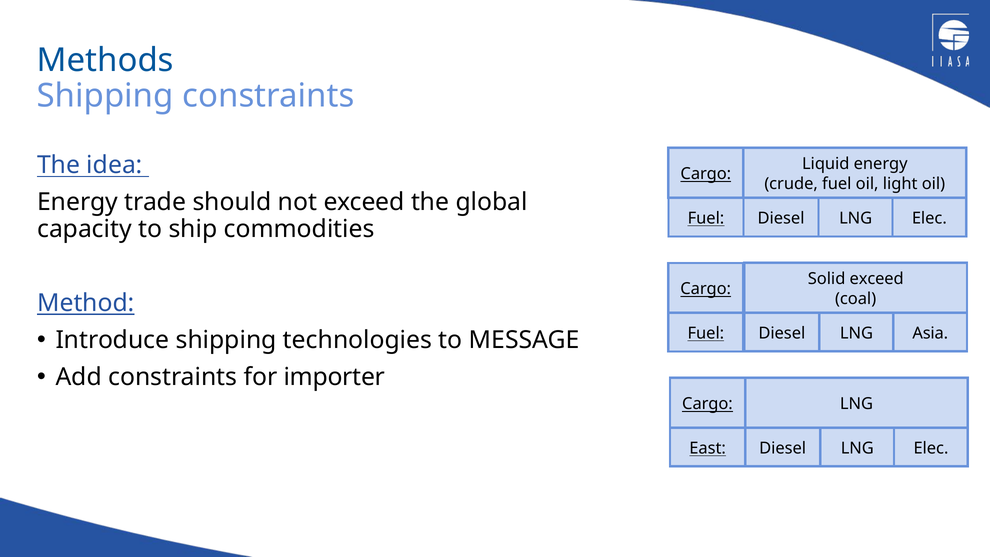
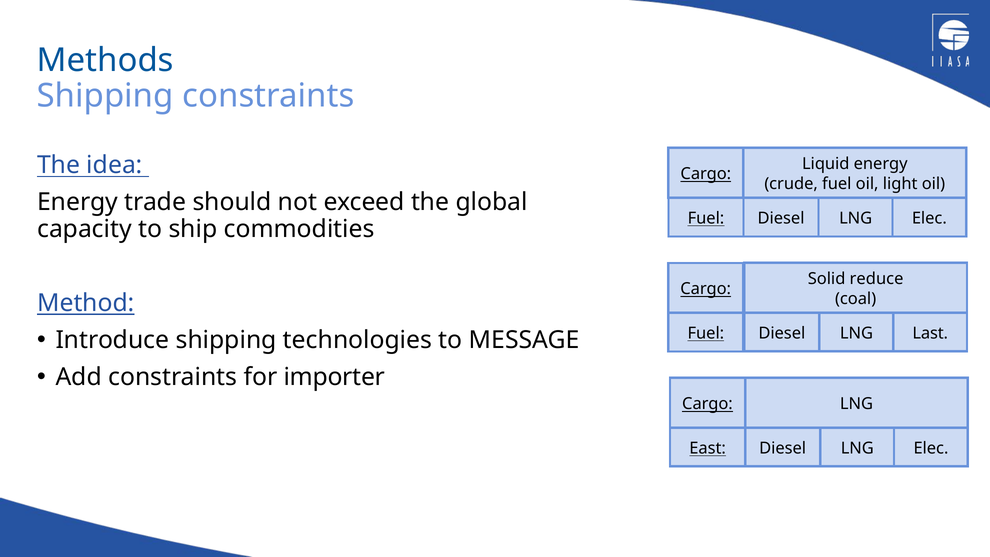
Solid exceed: exceed -> reduce
Asia: Asia -> Last
